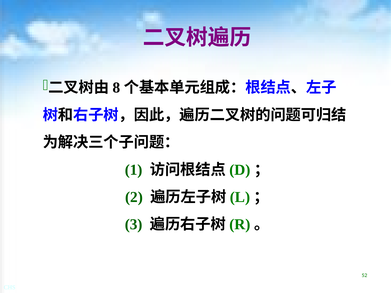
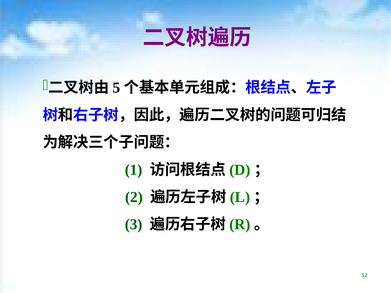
8: 8 -> 5
